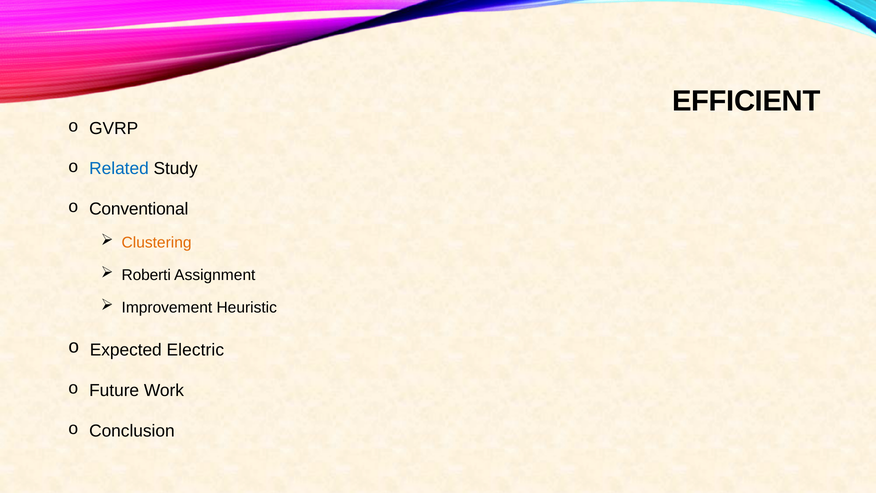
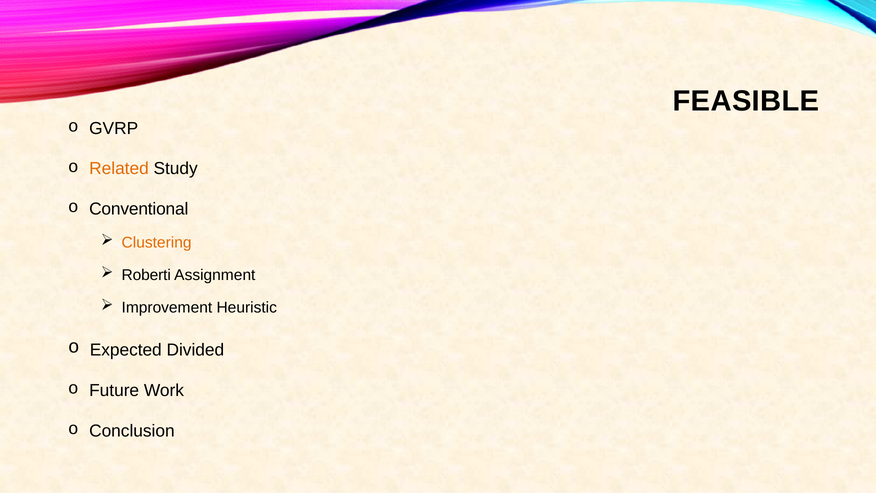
EFFICIENT: EFFICIENT -> FEASIBLE
Related colour: blue -> orange
Electric: Electric -> Divided
